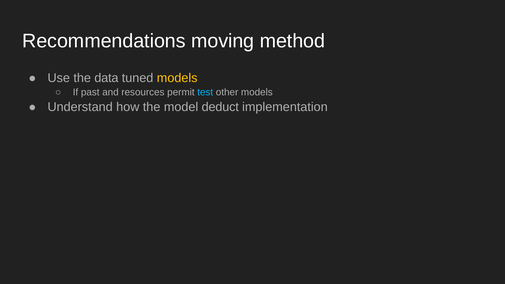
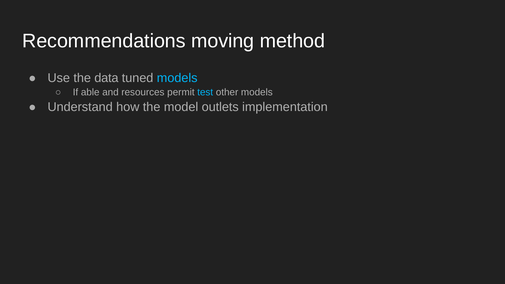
models at (177, 78) colour: yellow -> light blue
past: past -> able
deduct: deduct -> outlets
